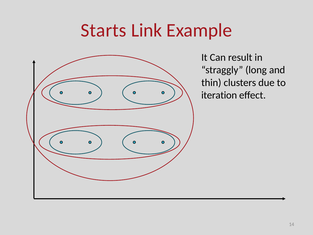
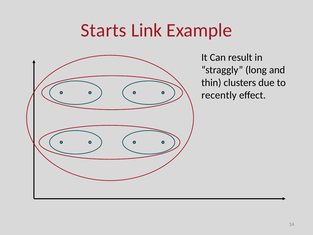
iteration: iteration -> recently
